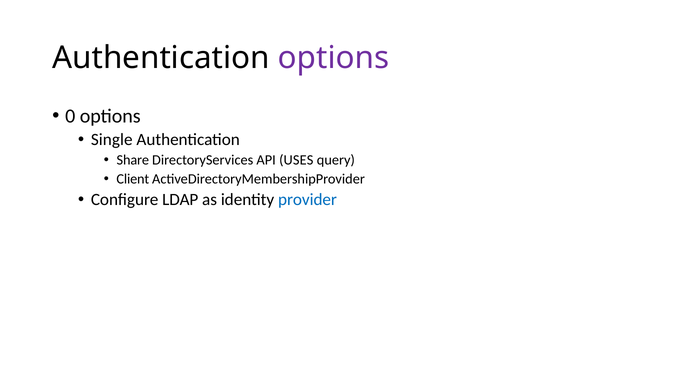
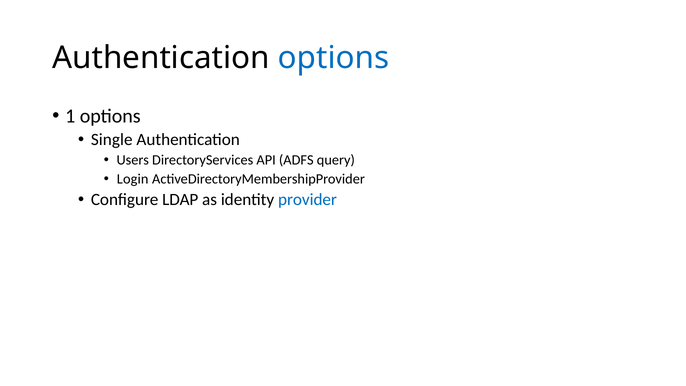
options at (334, 58) colour: purple -> blue
0: 0 -> 1
Share: Share -> Users
USES: USES -> ADFS
Client: Client -> Login
